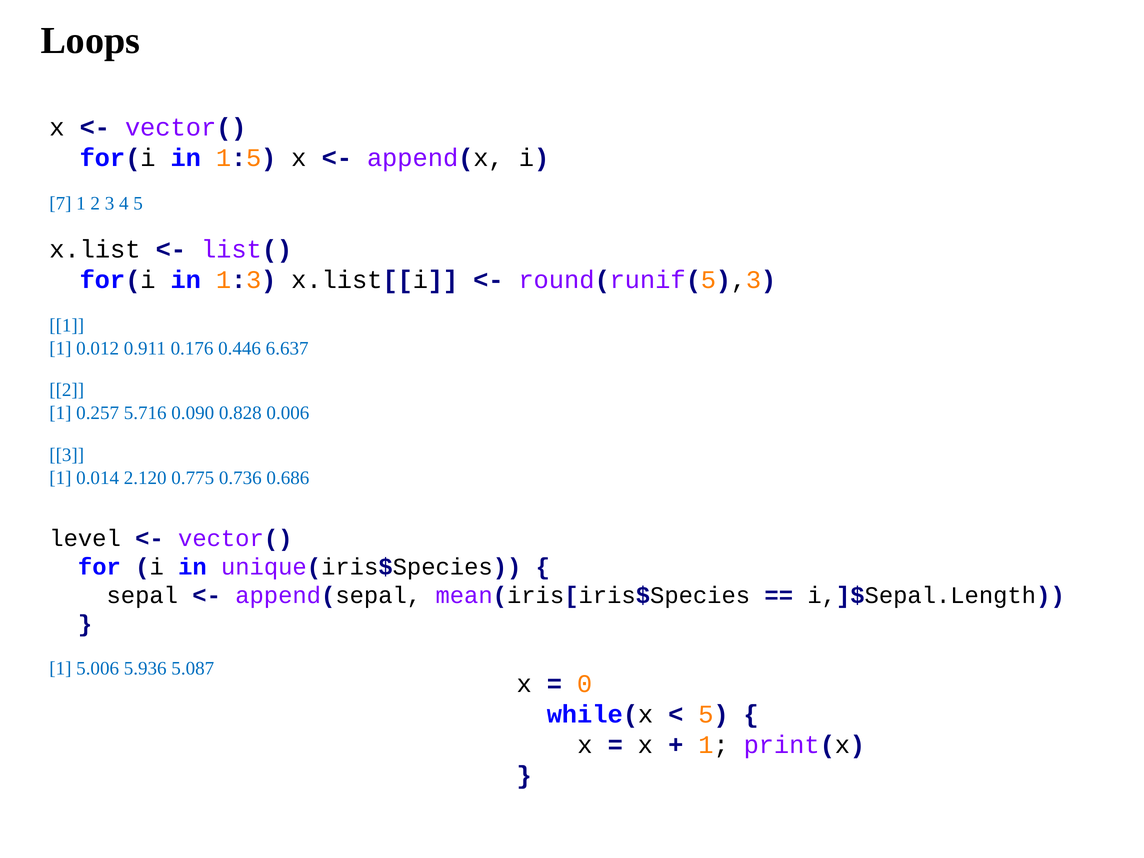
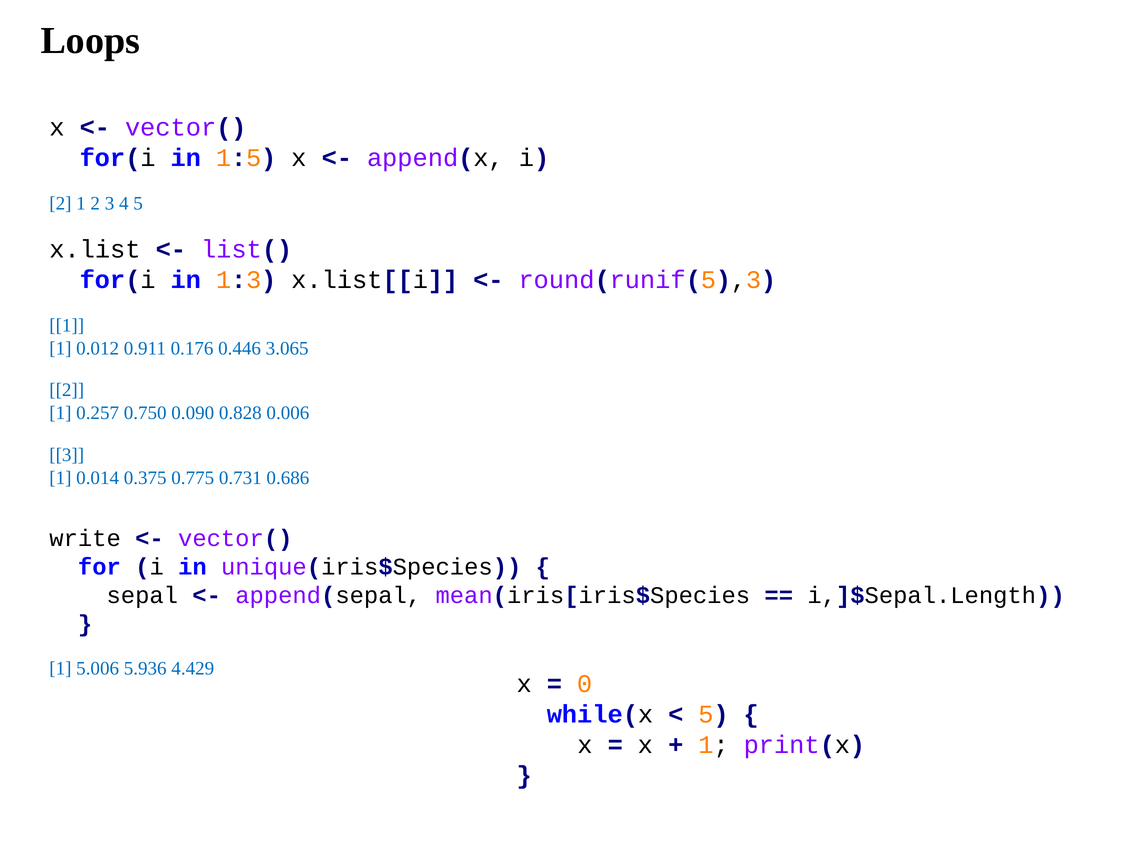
7 at (60, 203): 7 -> 2
6.637: 6.637 -> 3.065
5.716: 5.716 -> 0.750
2.120: 2.120 -> 0.375
0.736: 0.736 -> 0.731
level: level -> write
5.087: 5.087 -> 4.429
